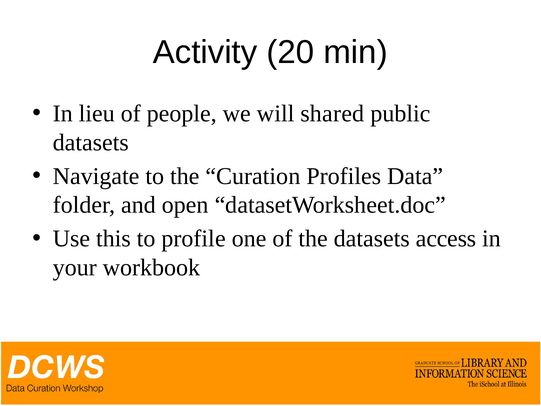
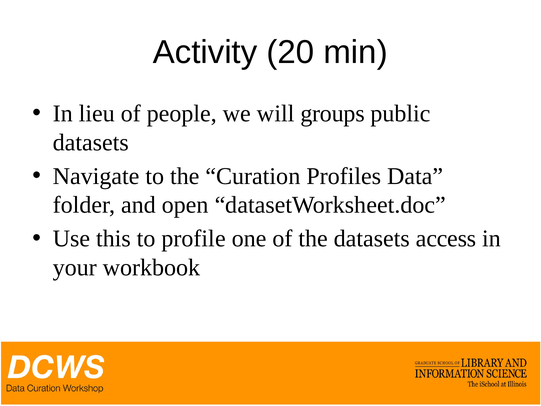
shared: shared -> groups
